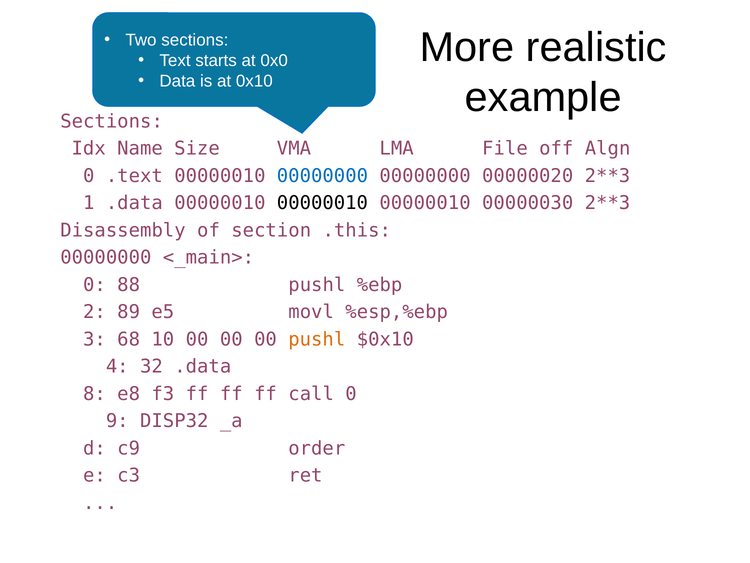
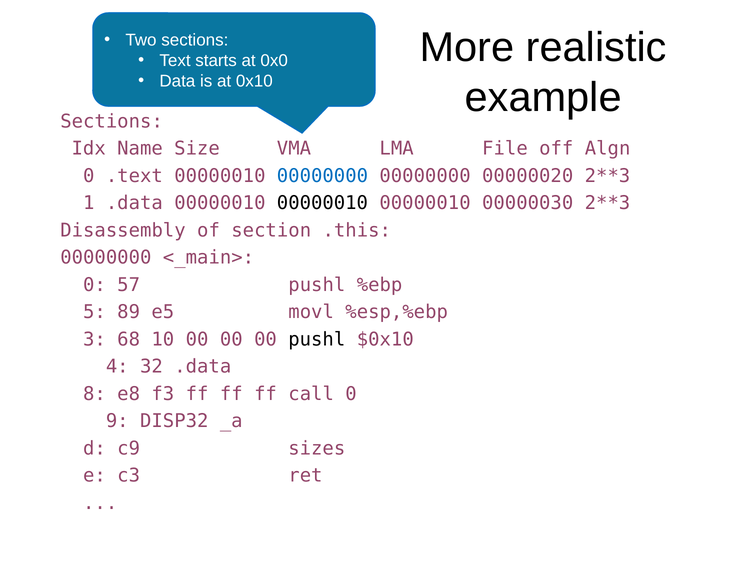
88: 88 -> 57
2: 2 -> 5
pushl at (317, 339) colour: orange -> black
order: order -> sizes
